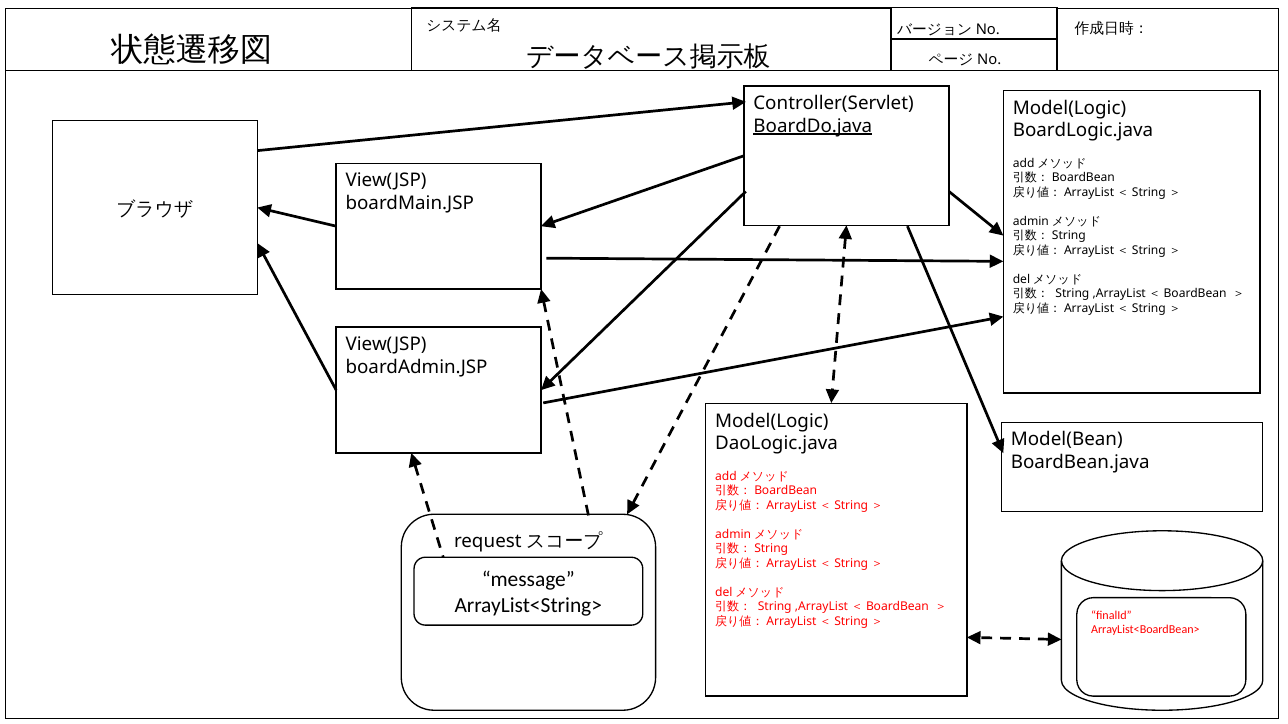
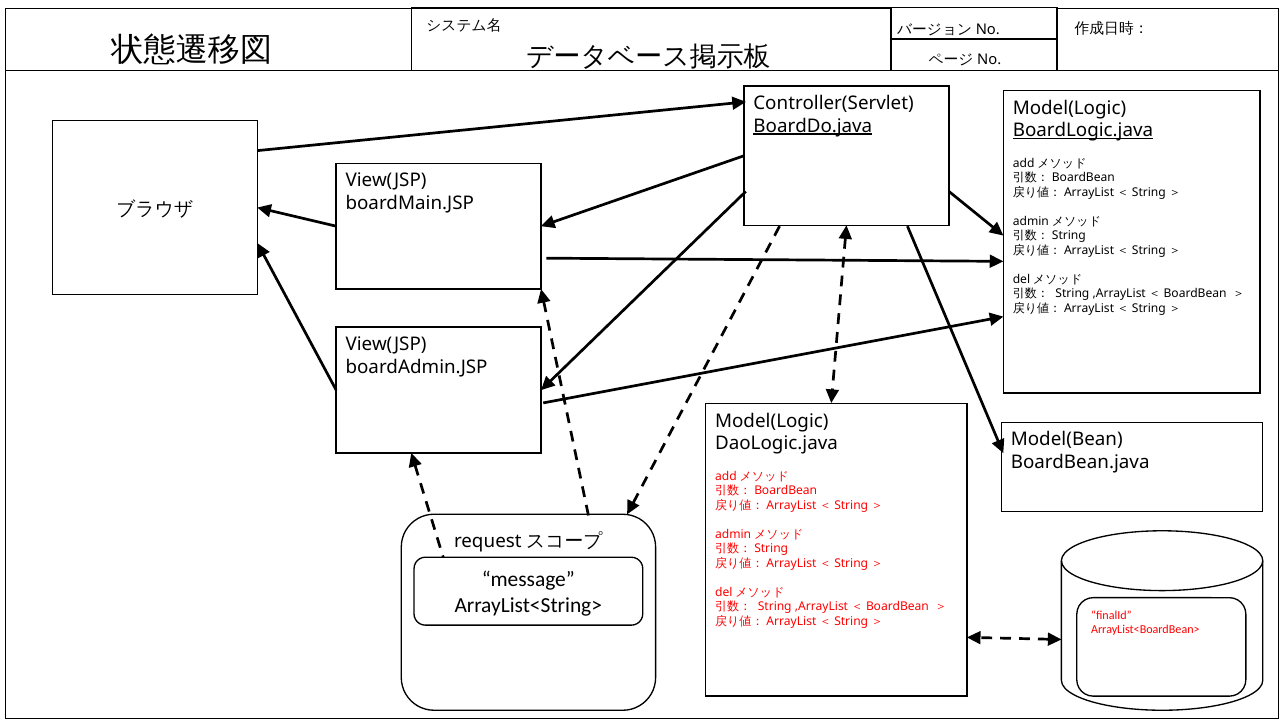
BoardLogic.java underline: none -> present
